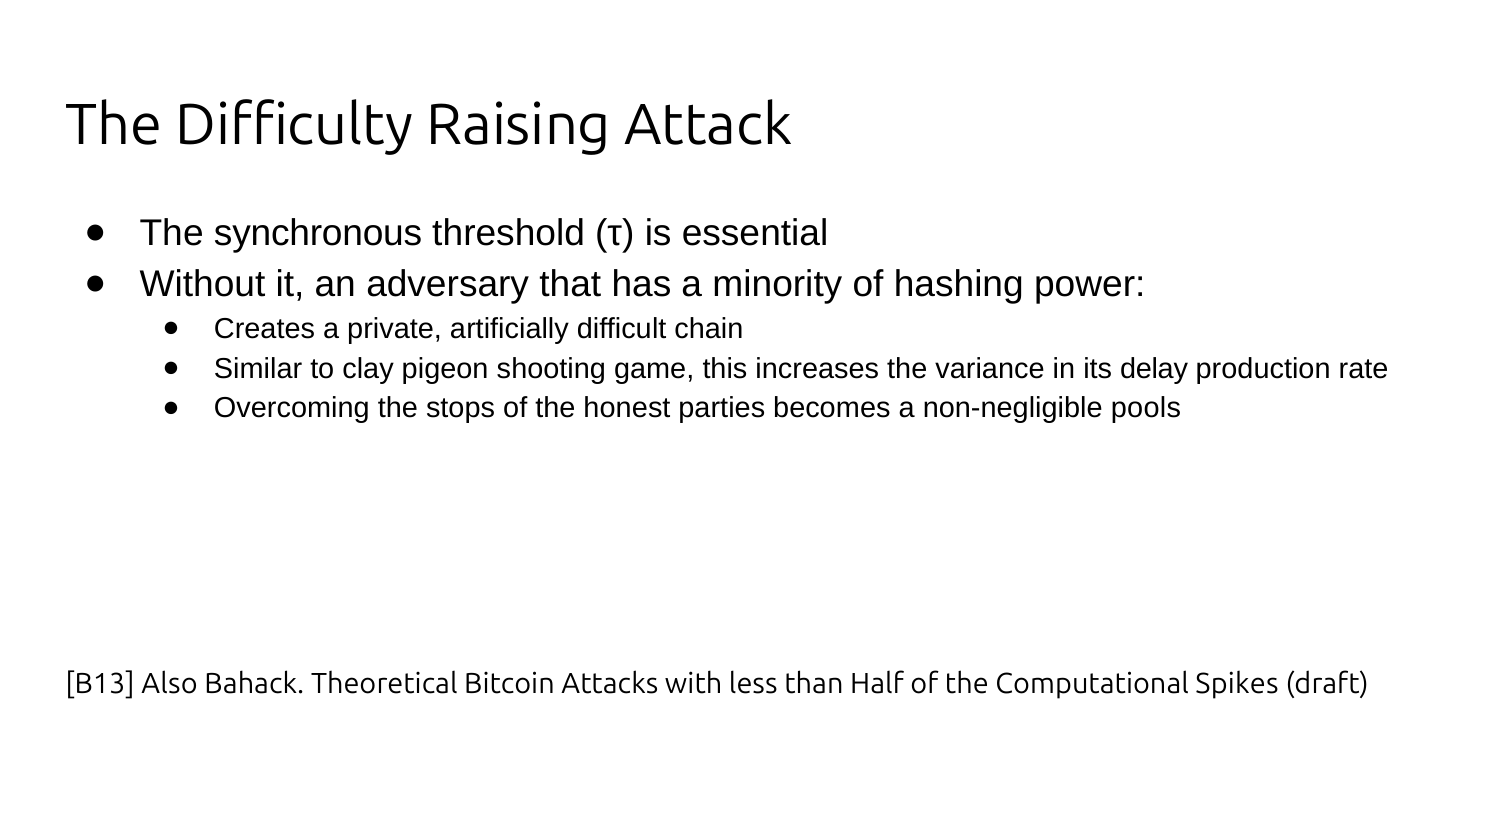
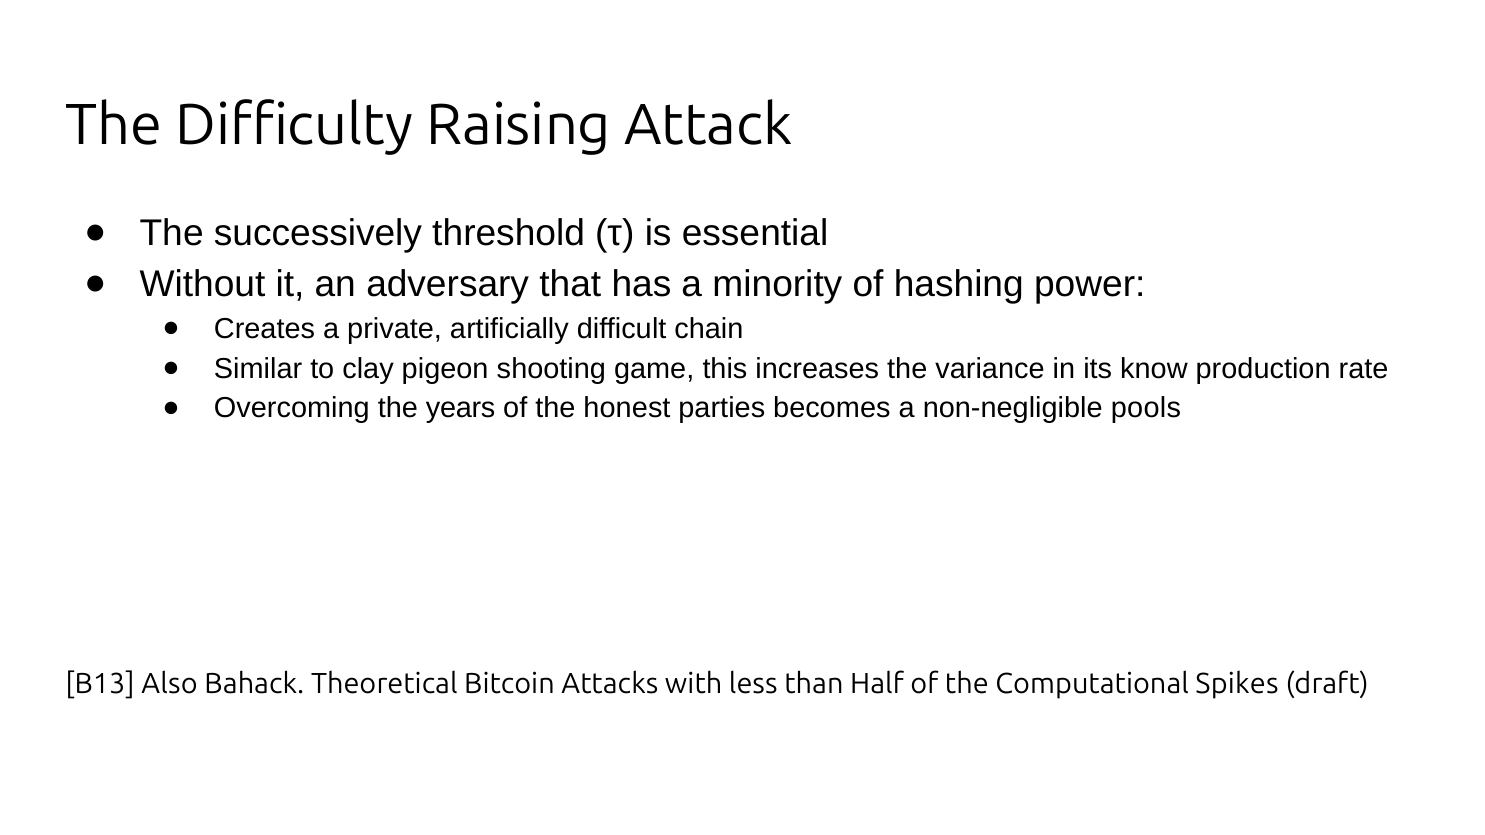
synchronous: synchronous -> successively
delay: delay -> know
stops: stops -> years
